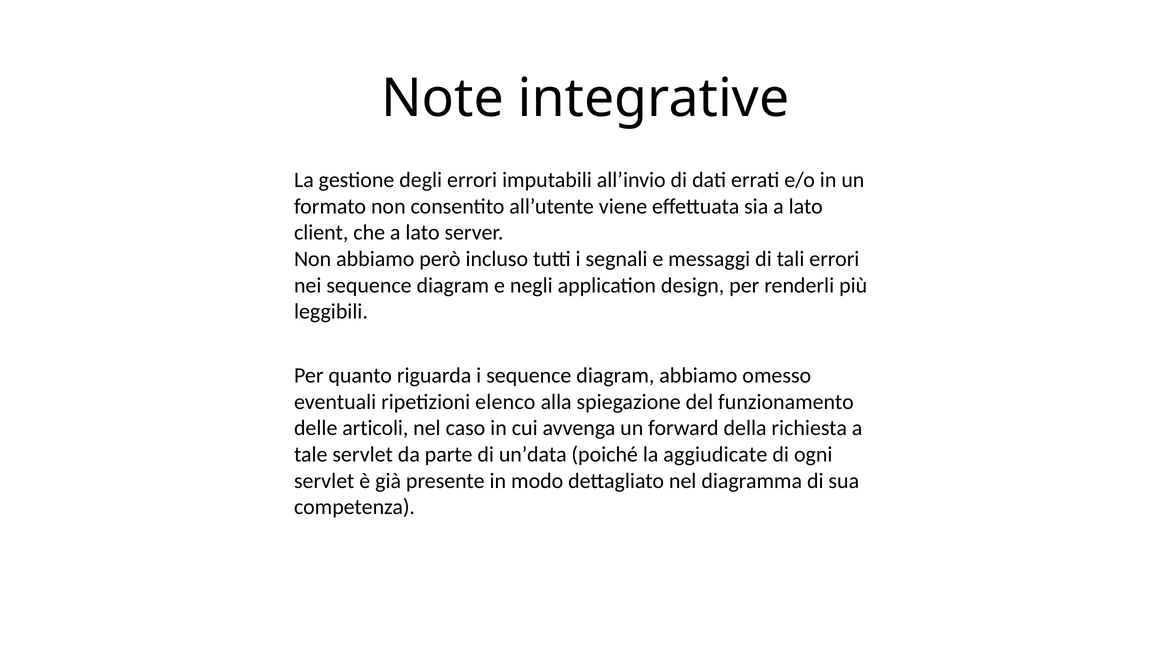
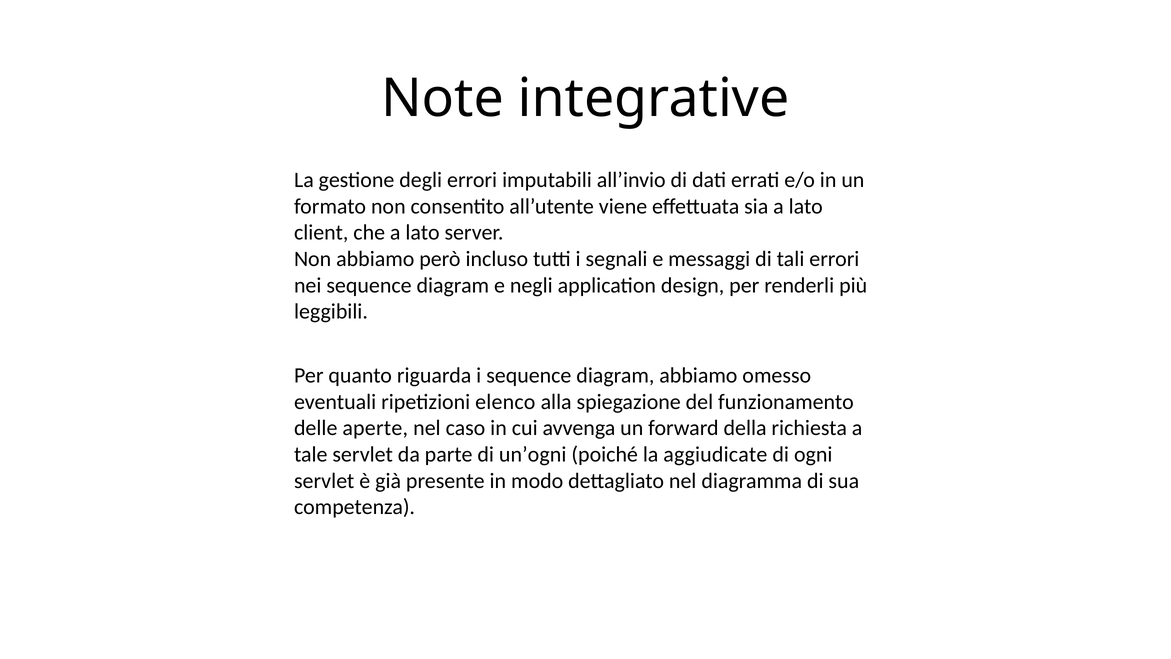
articoli: articoli -> aperte
un’data: un’data -> un’ogni
